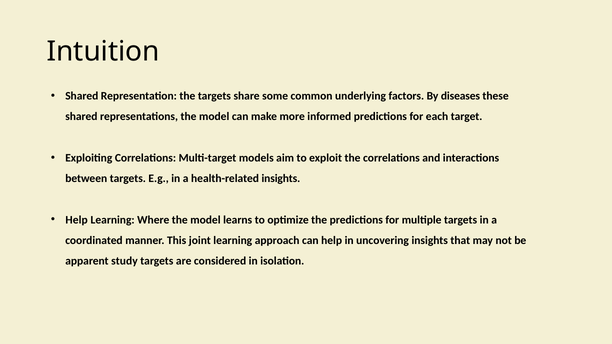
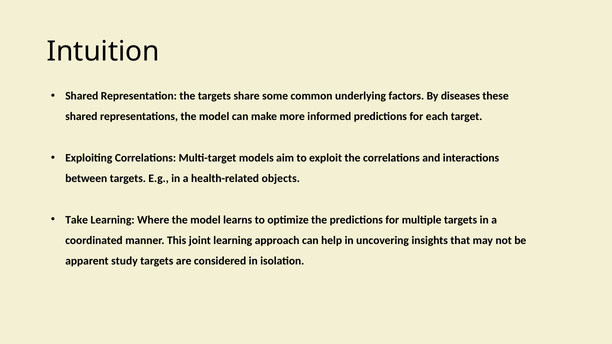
health-related insights: insights -> objects
Help at (77, 220): Help -> Take
